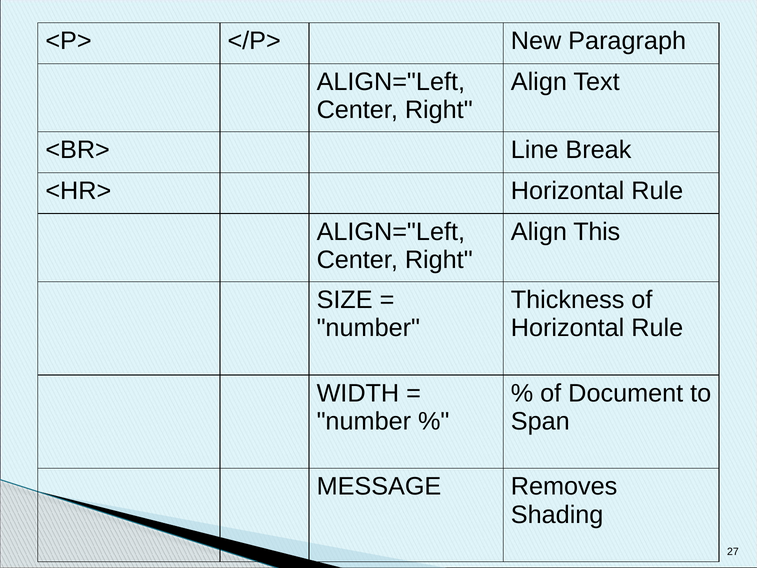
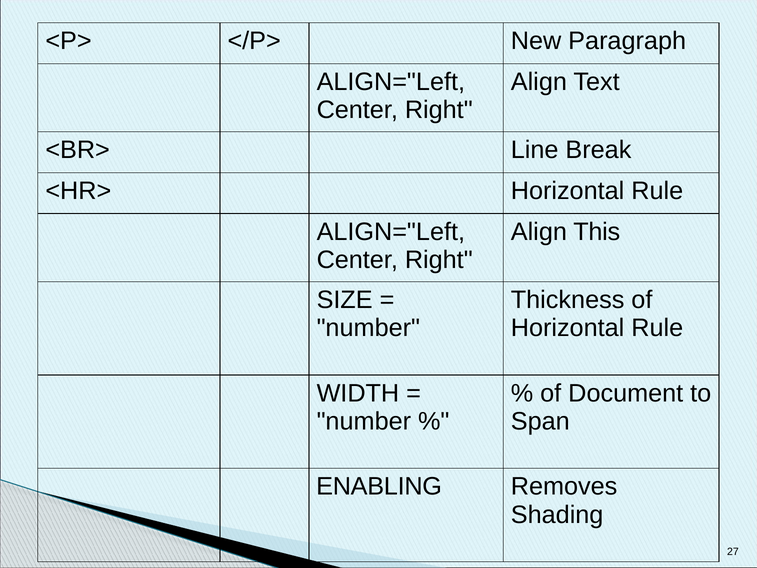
MESSAGE: MESSAGE -> ENABLING
